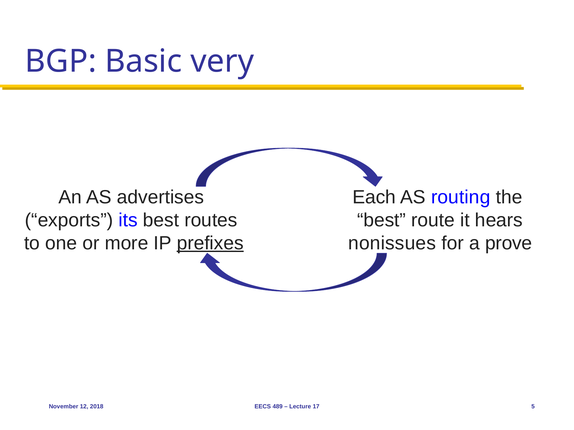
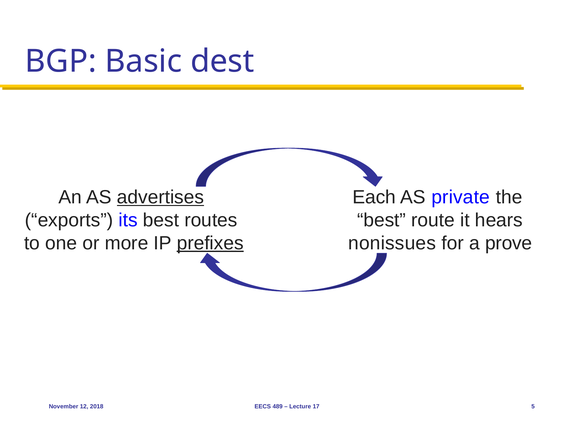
very: very -> dest
advertises underline: none -> present
routing: routing -> private
